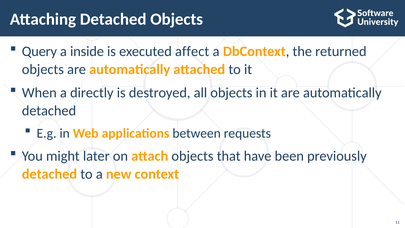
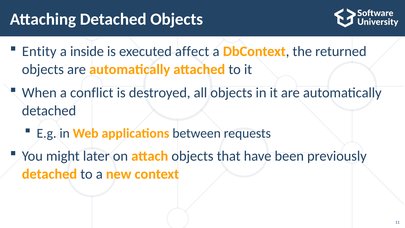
Query: Query -> Entity
directly: directly -> conflict
